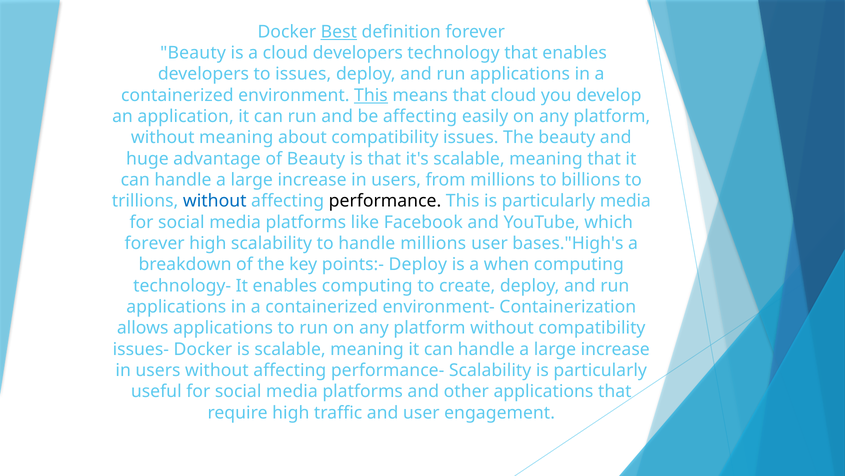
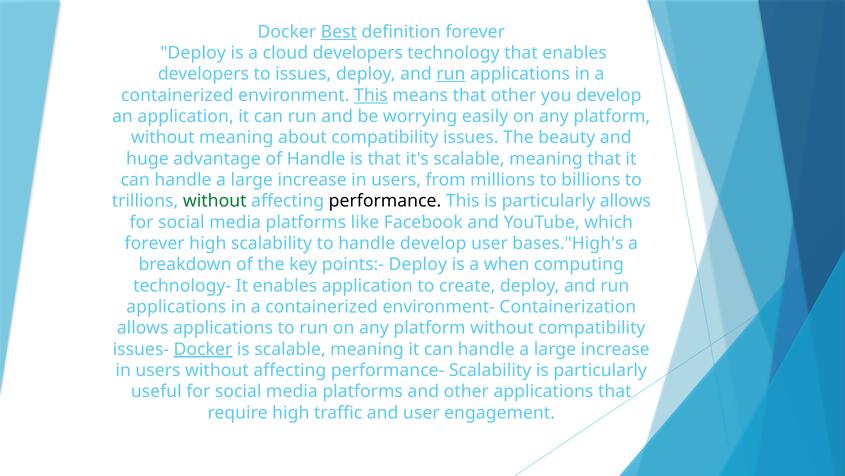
Beauty at (193, 53): Beauty -> Deploy
run at (451, 74) underline: none -> present
that cloud: cloud -> other
be affecting: affecting -> worrying
of Beauty: Beauty -> Handle
without at (215, 201) colour: blue -> green
particularly media: media -> allows
handle millions: millions -> develop
enables computing: computing -> application
Docker at (203, 349) underline: none -> present
